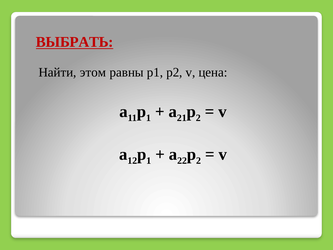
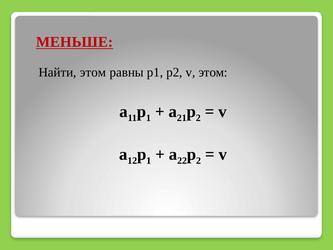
ВЫБРАТЬ: ВЫБРАТЬ -> МЕНЬШЕ
v цена: цена -> этом
